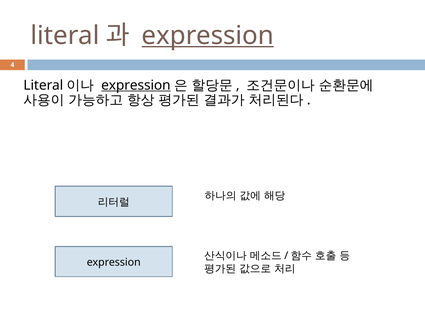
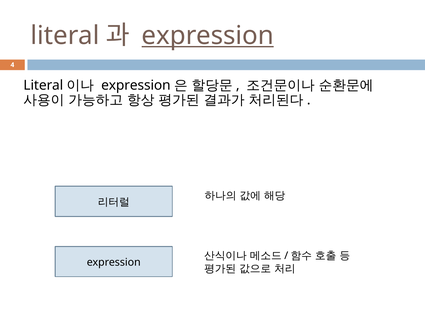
expression at (136, 85) underline: present -> none
